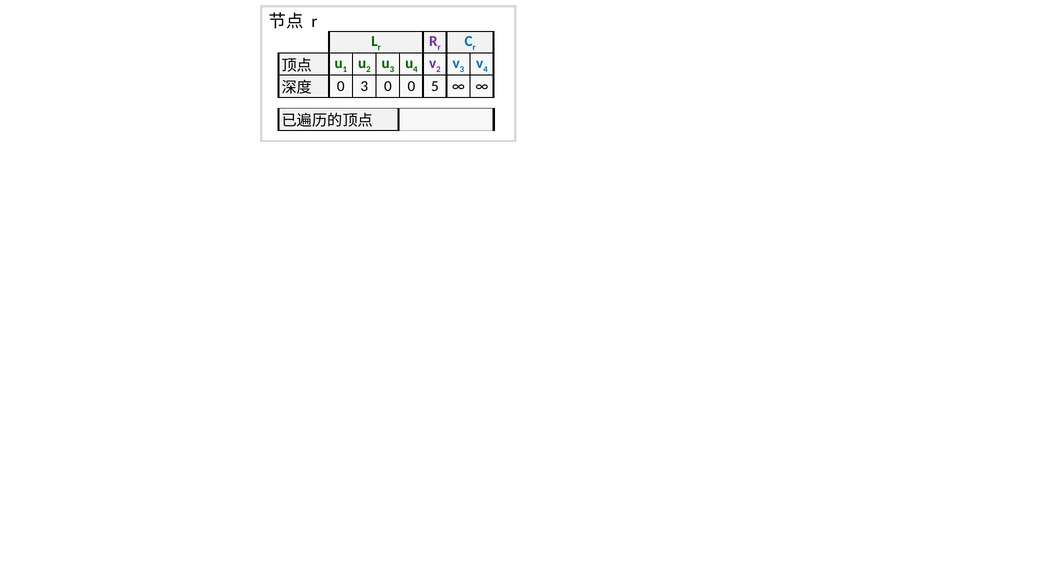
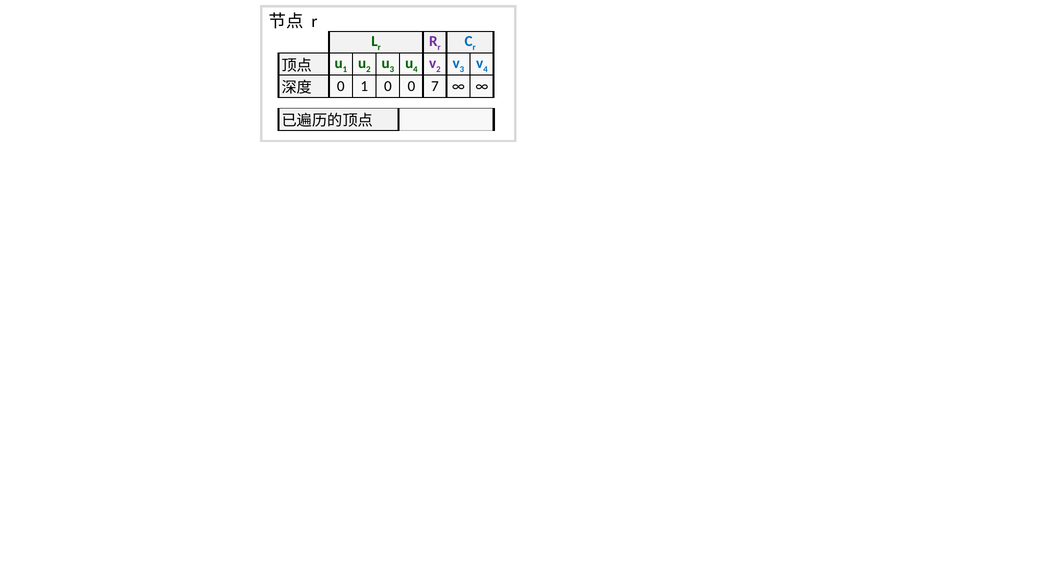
0 3: 3 -> 1
5: 5 -> 7
